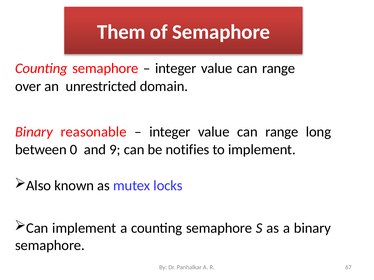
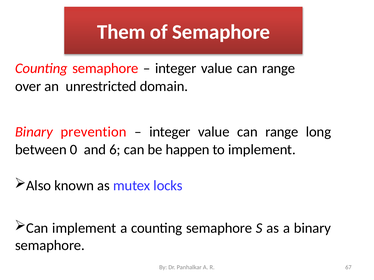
reasonable: reasonable -> prevention
9: 9 -> 6
notifies: notifies -> happen
